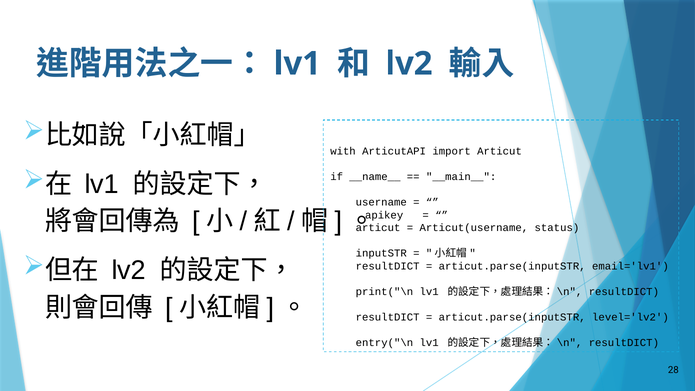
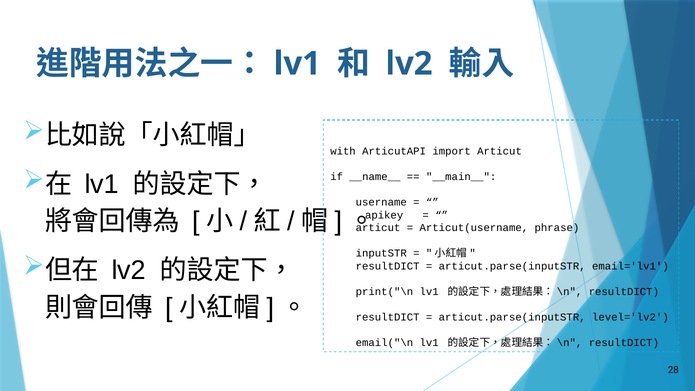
status: status -> phrase
entry("\n: entry("\n -> email("\n
